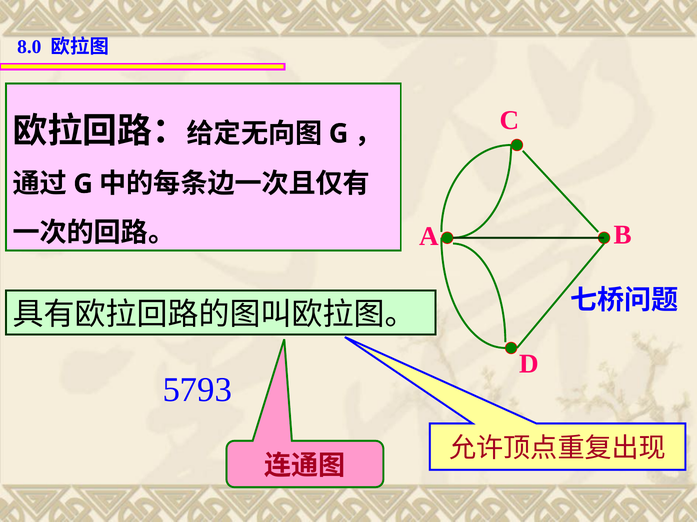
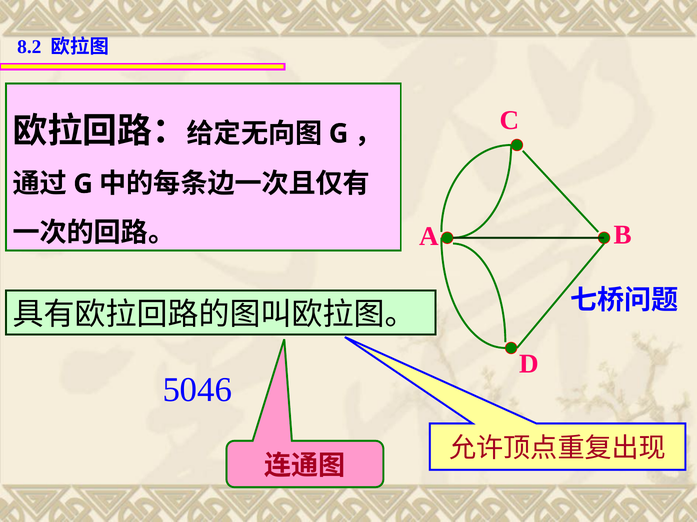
8.0: 8.0 -> 8.2
5793: 5793 -> 5046
